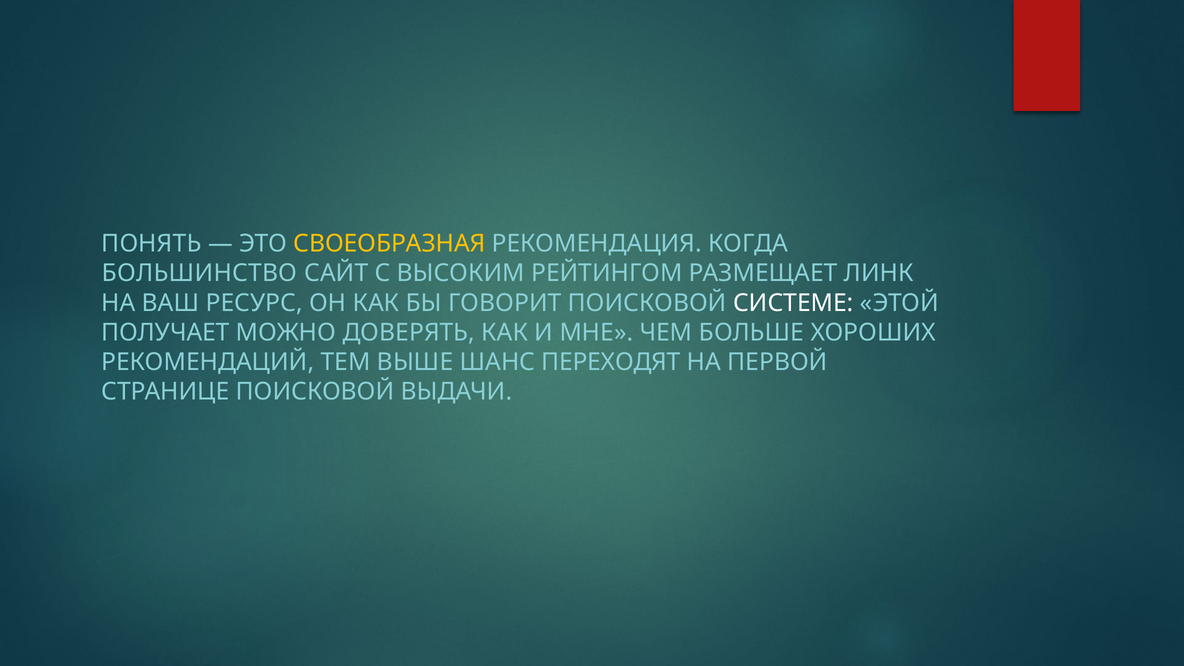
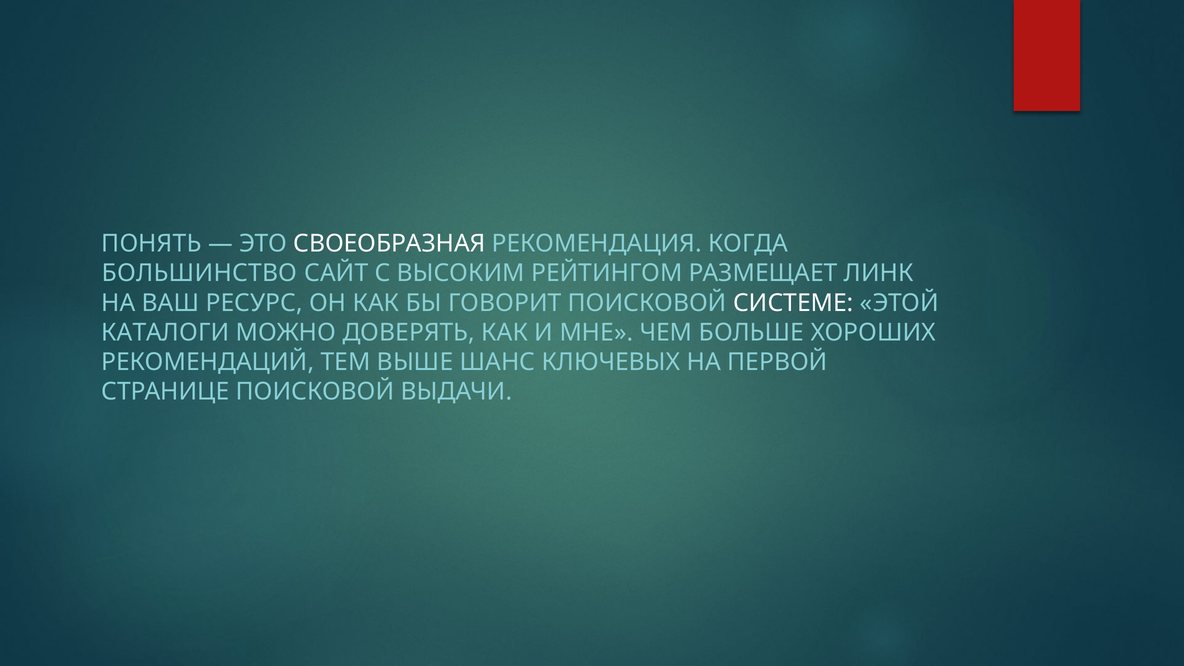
СВОЕОБРАЗНАЯ colour: yellow -> white
ПОЛУЧАЕТ: ПОЛУЧАЕТ -> КАТАЛОГИ
ПЕРЕХОДЯТ: ПЕРЕХОДЯТ -> КЛЮЧЕВЫХ
